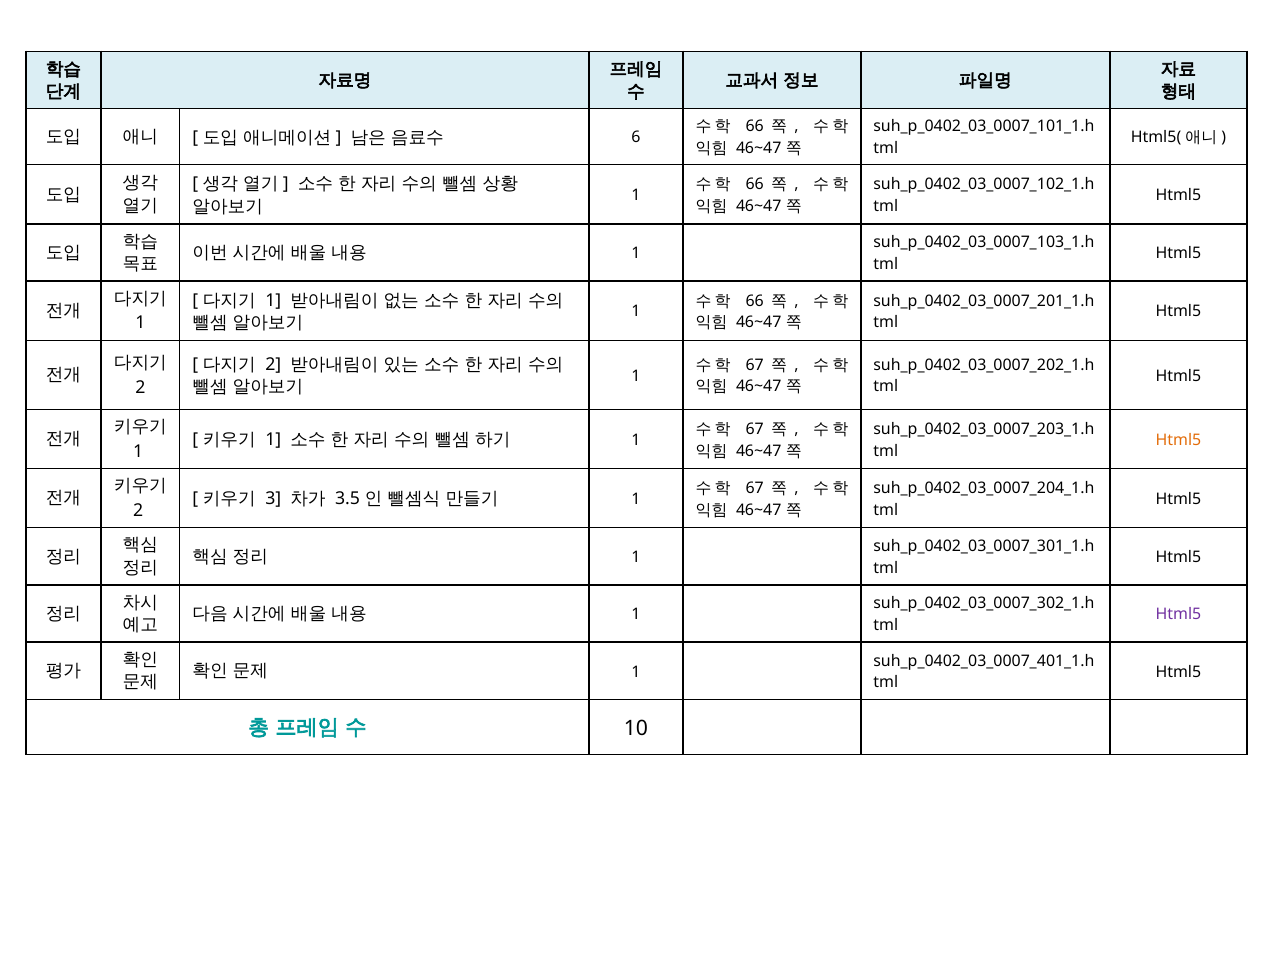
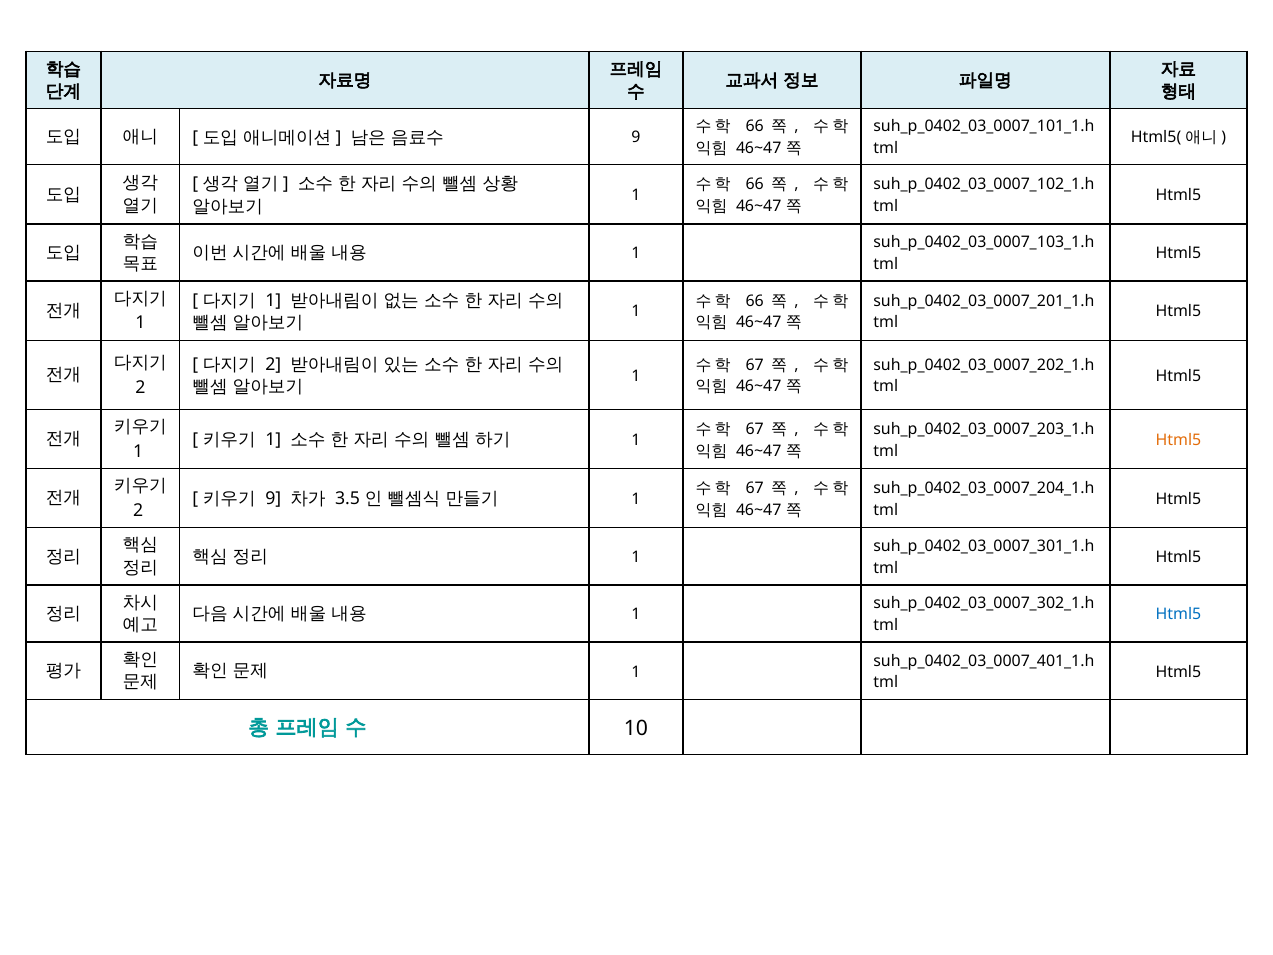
6 at (636, 137): 6 -> 9
3 at (273, 499): 3 -> 9
Html5 at (1178, 614) colour: purple -> blue
